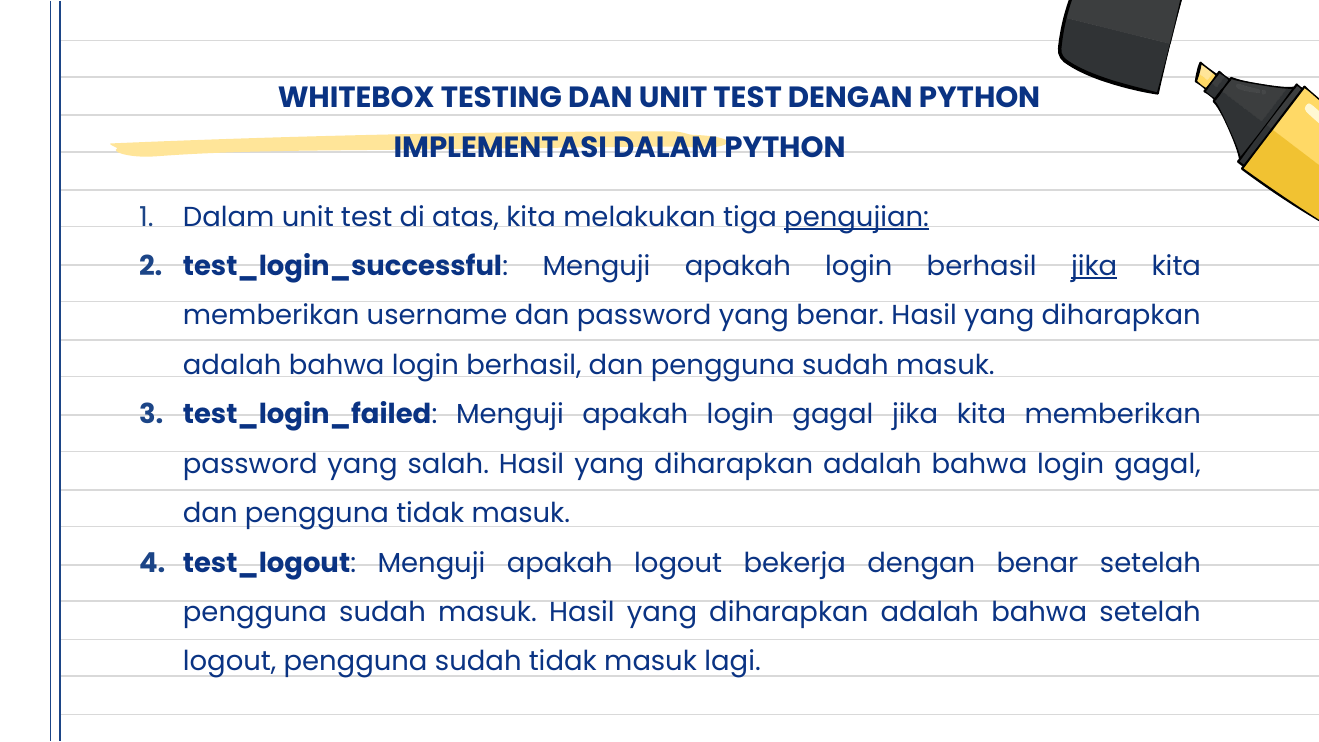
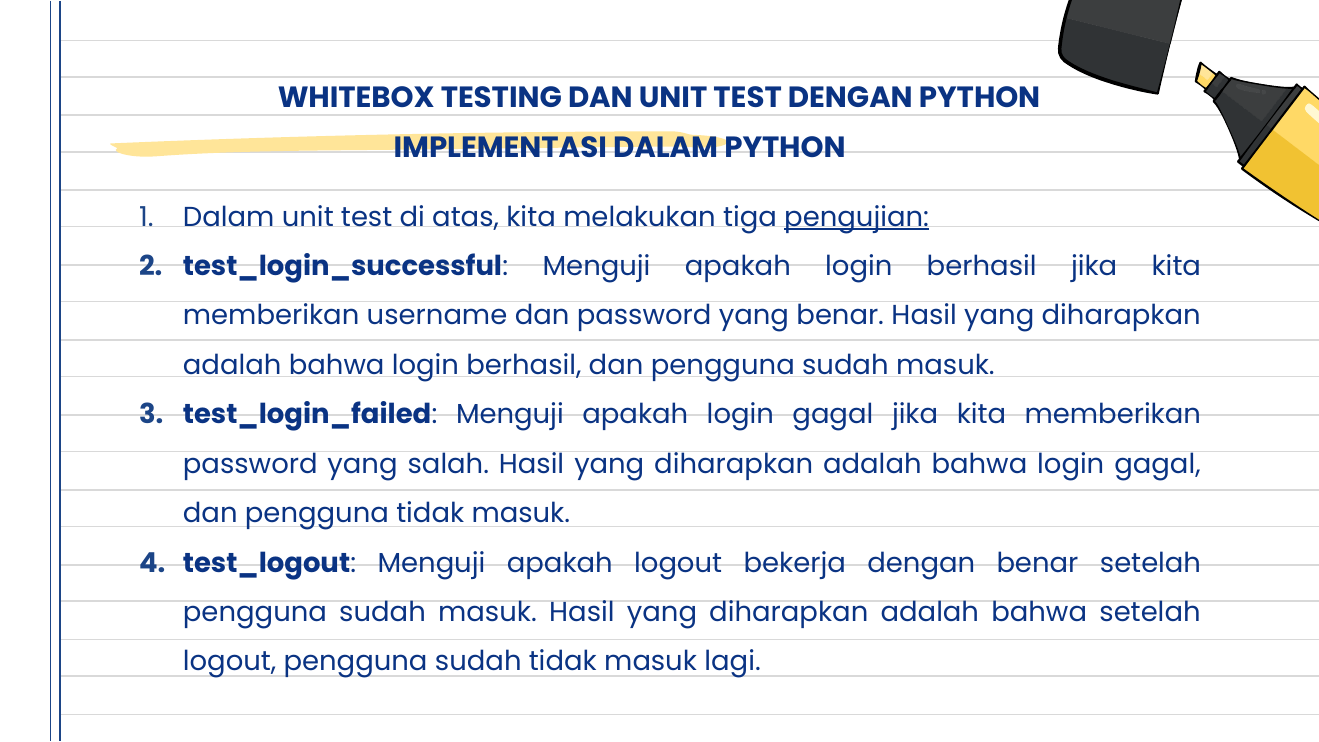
jika at (1094, 266) underline: present -> none
